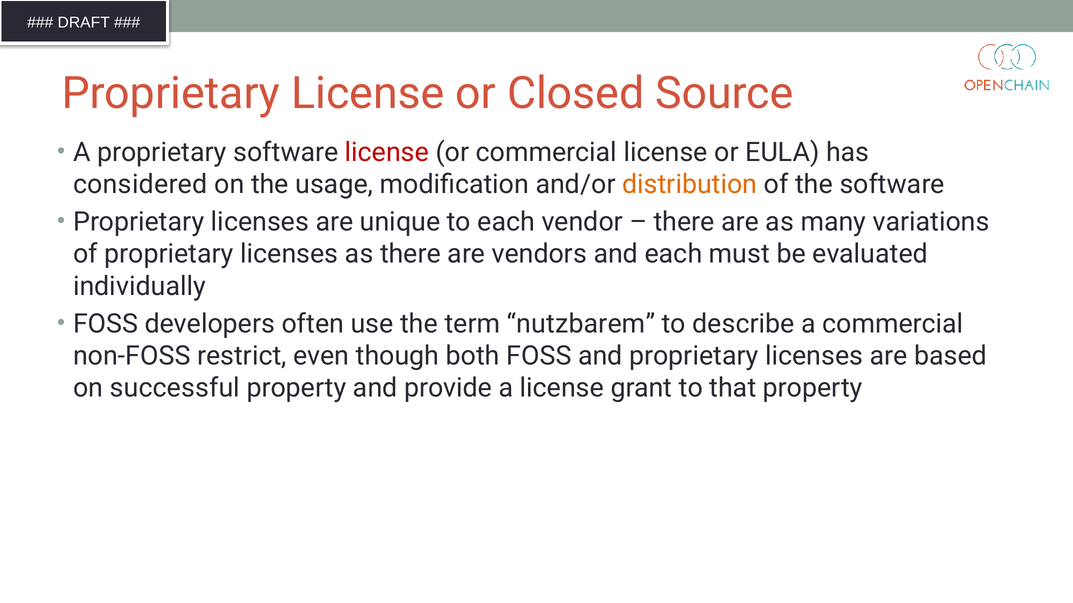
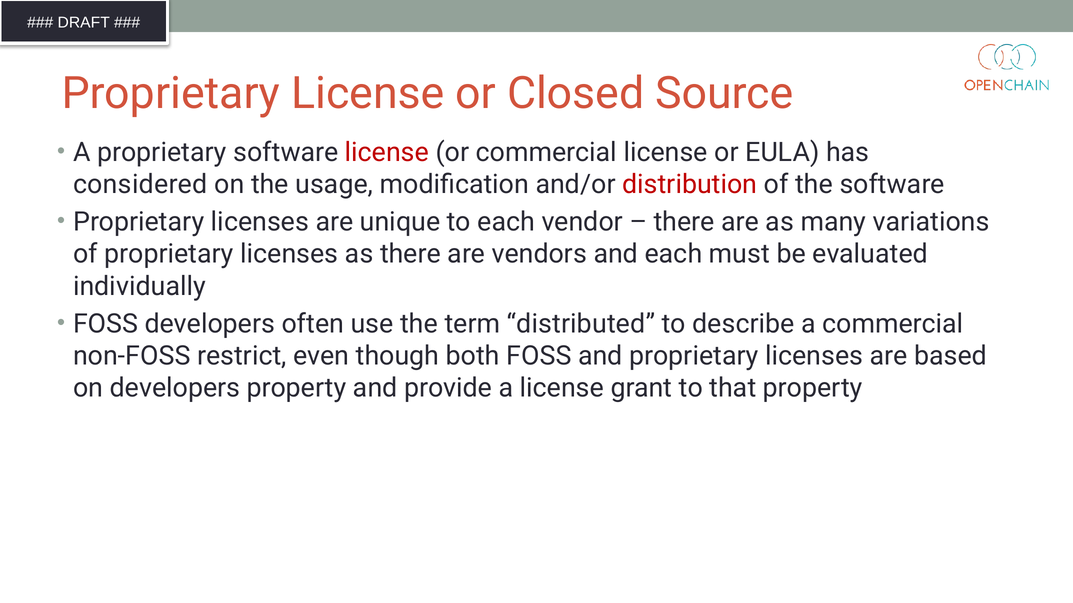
distribution colour: orange -> red
nutzbarem: nutzbarem -> distributed
on successful: successful -> developers
